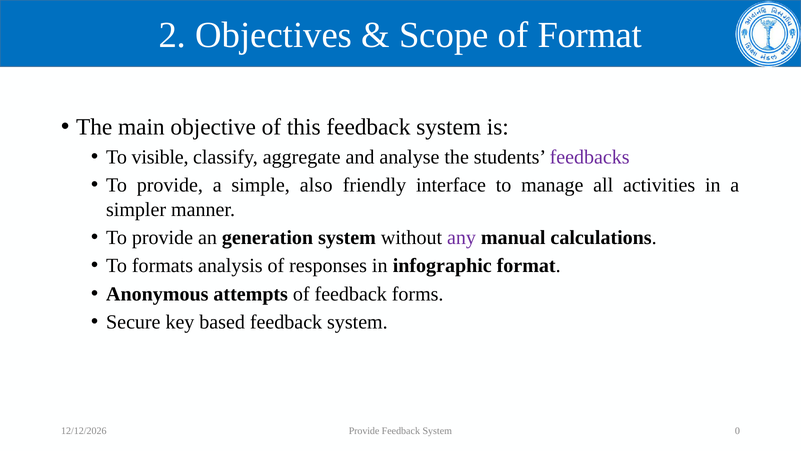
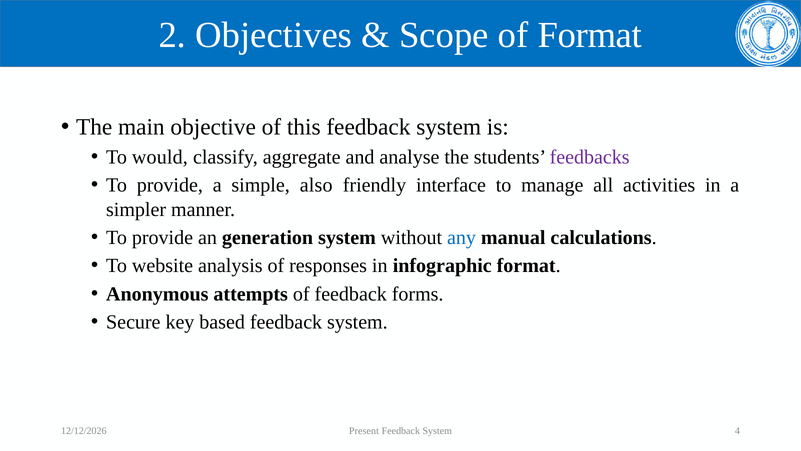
visible: visible -> would
any colour: purple -> blue
formats: formats -> website
Provide at (364, 430): Provide -> Present
0: 0 -> 4
